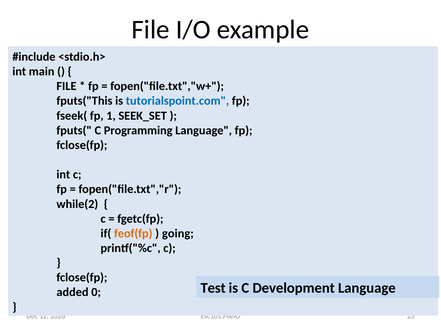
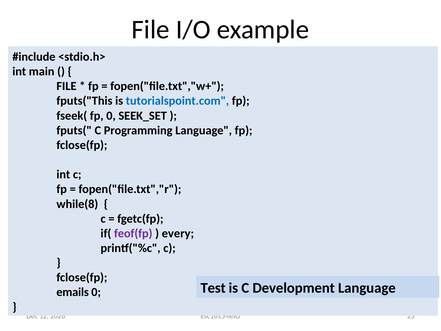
fp 1: 1 -> 0
while(2: while(2 -> while(8
feof(fp colour: orange -> purple
going: going -> every
added: added -> emails
